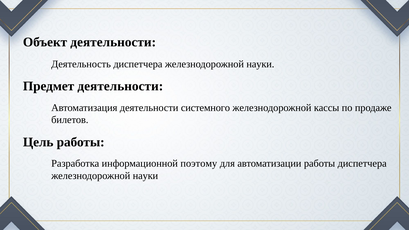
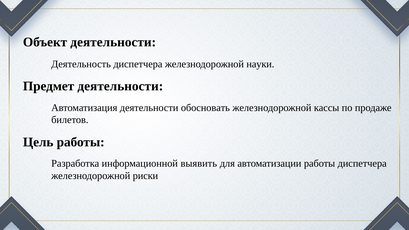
системного: системного -> обосновать
поэтому: поэтому -> выявить
науки at (145, 176): науки -> риски
